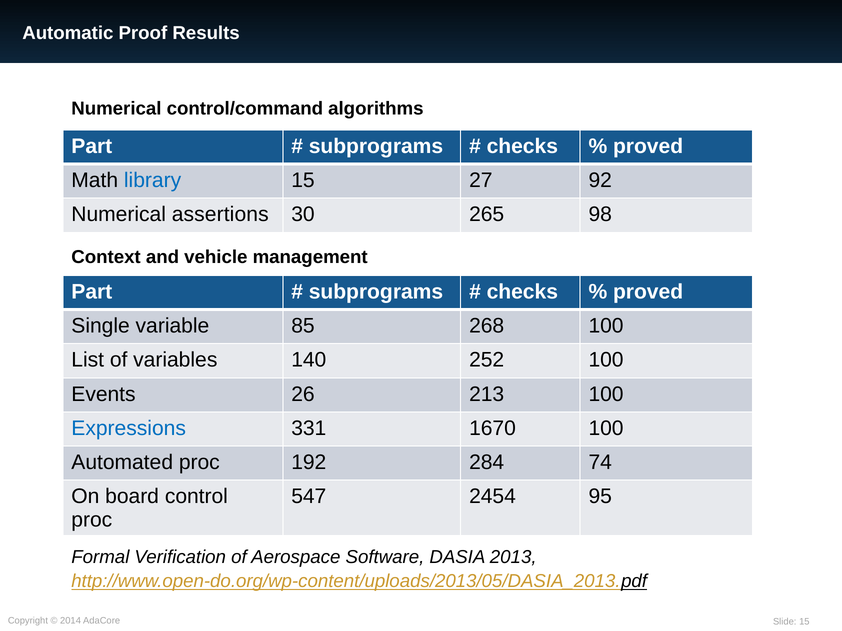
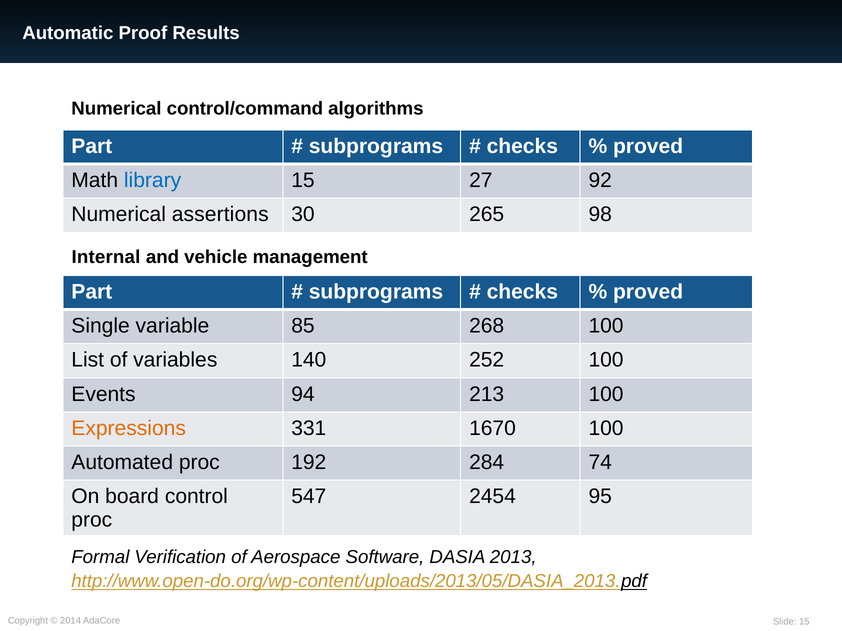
Context: Context -> Internal
26: 26 -> 94
Expressions colour: blue -> orange
